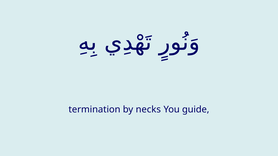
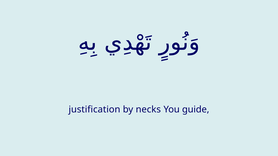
termination: termination -> justification
